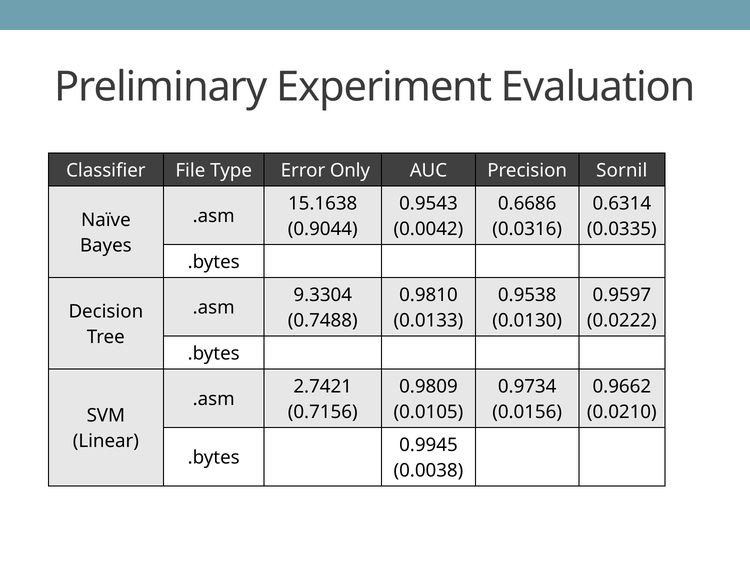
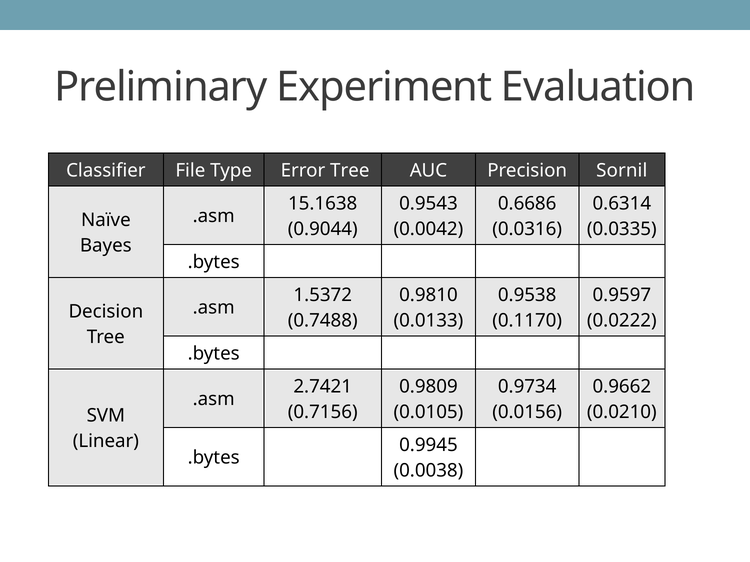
Error Only: Only -> Tree
9.3304: 9.3304 -> 1.5372
0.0130: 0.0130 -> 0.1170
